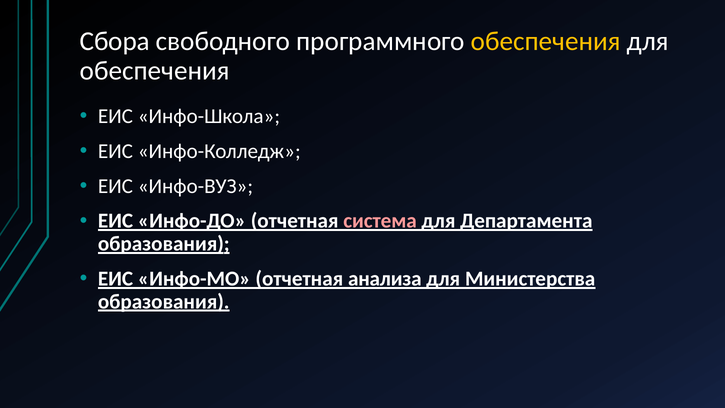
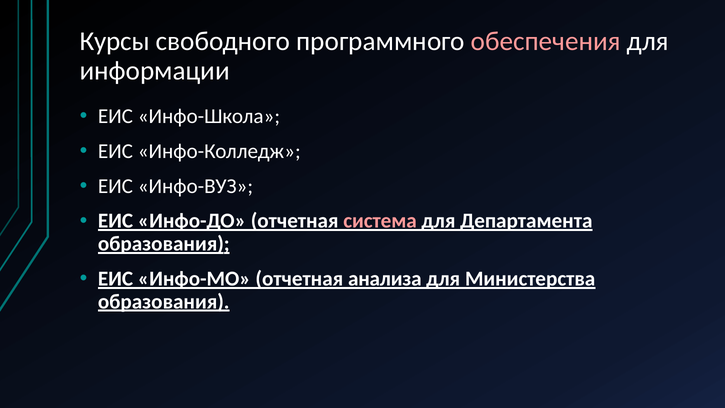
Сбора: Сбора -> Курсы
обеспечения at (546, 41) colour: yellow -> pink
обеспечения at (155, 71): обеспечения -> информации
